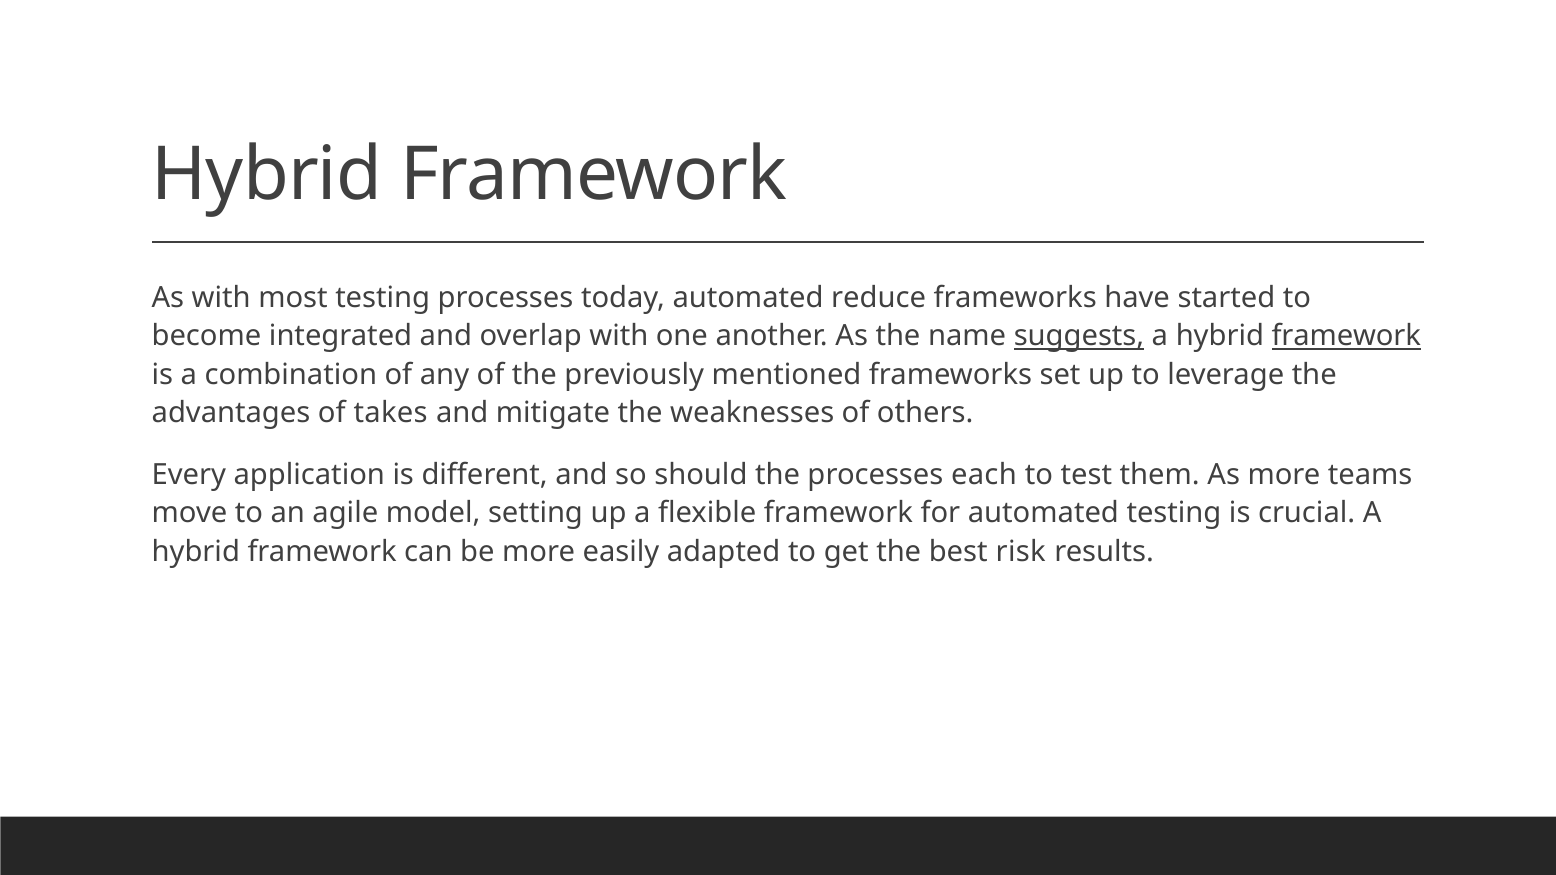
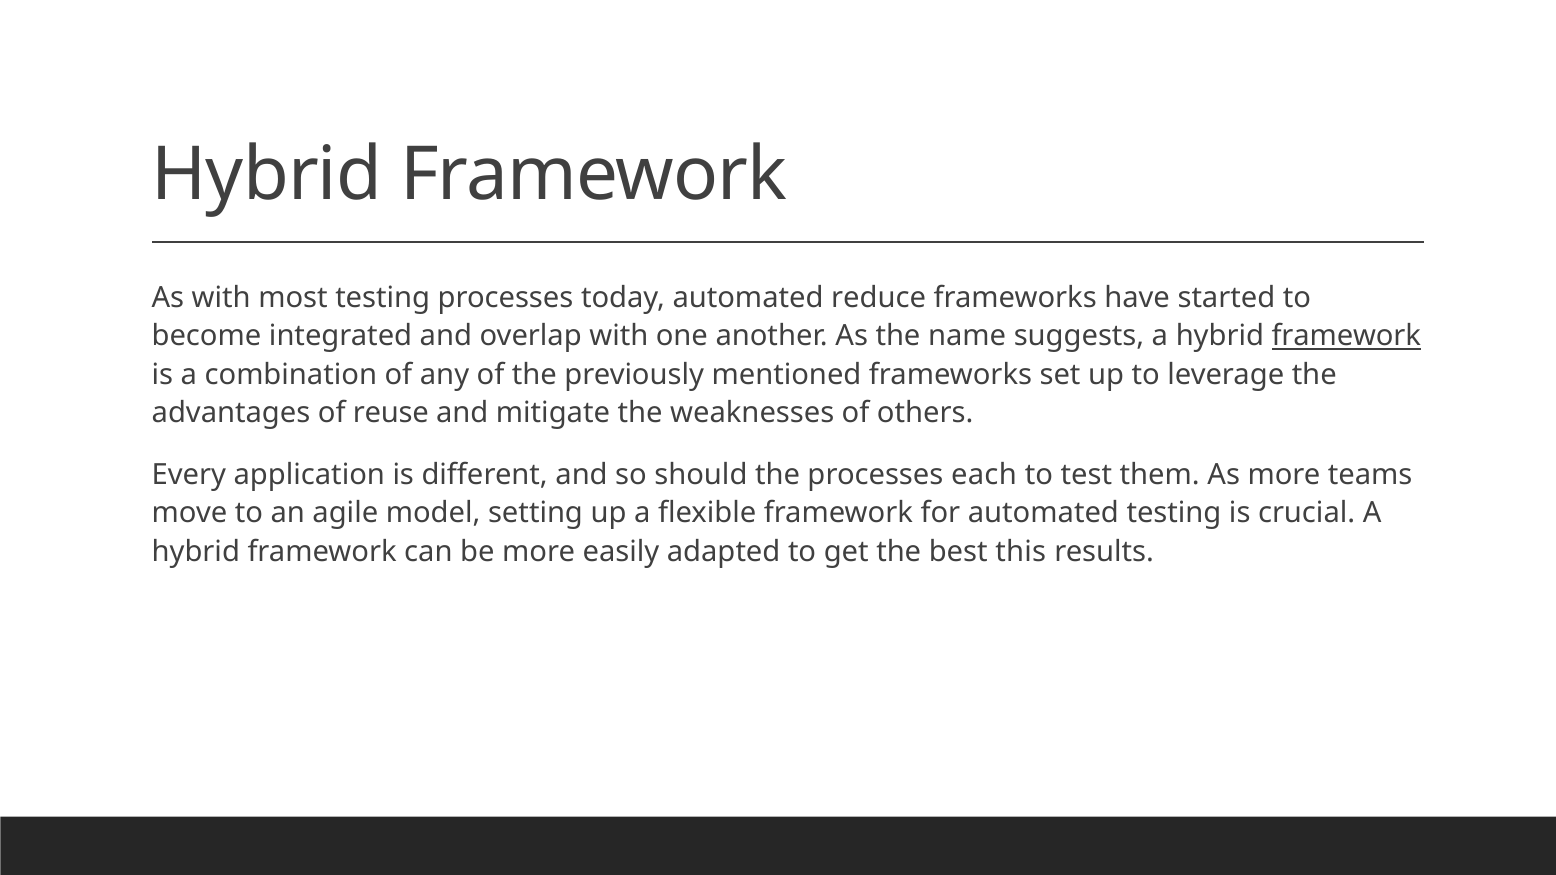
suggests underline: present -> none
takes: takes -> reuse
risk: risk -> this
